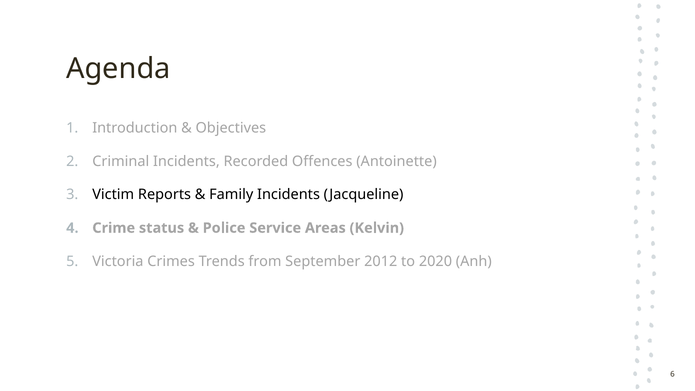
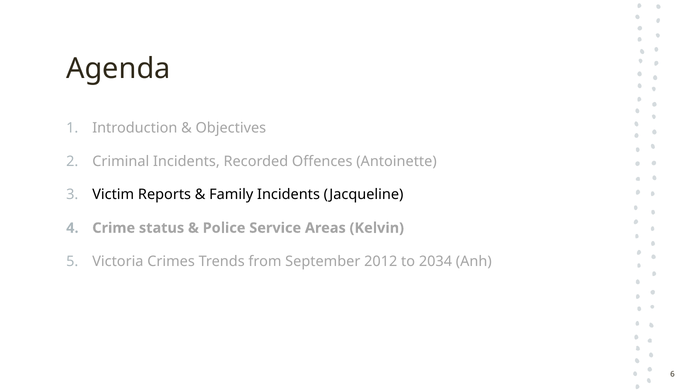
2020: 2020 -> 2034
